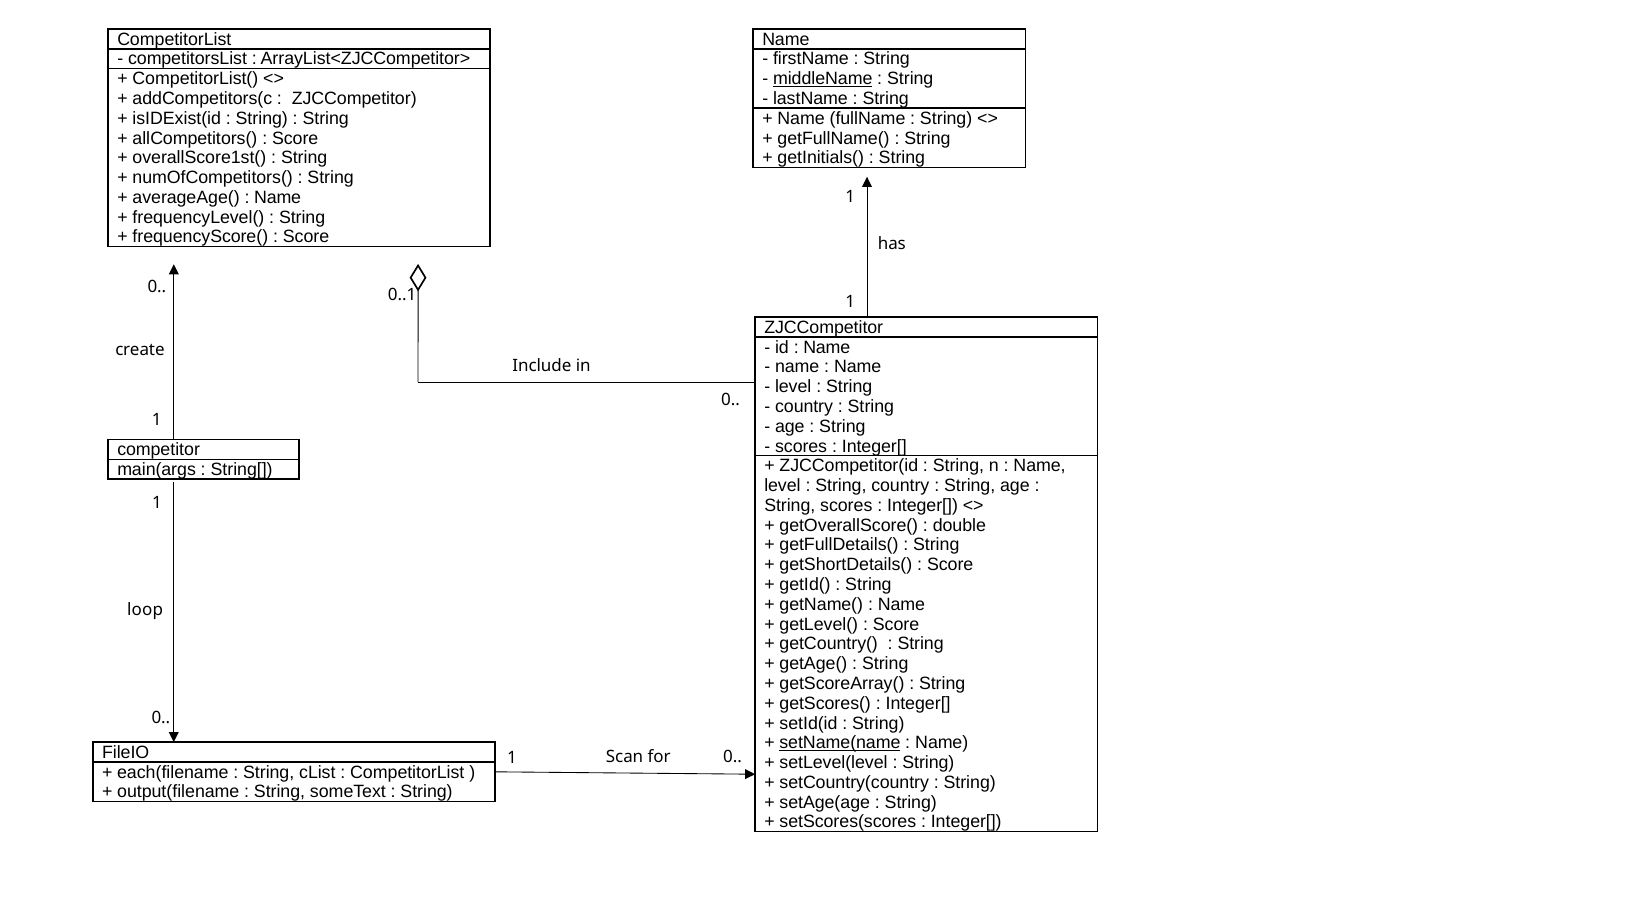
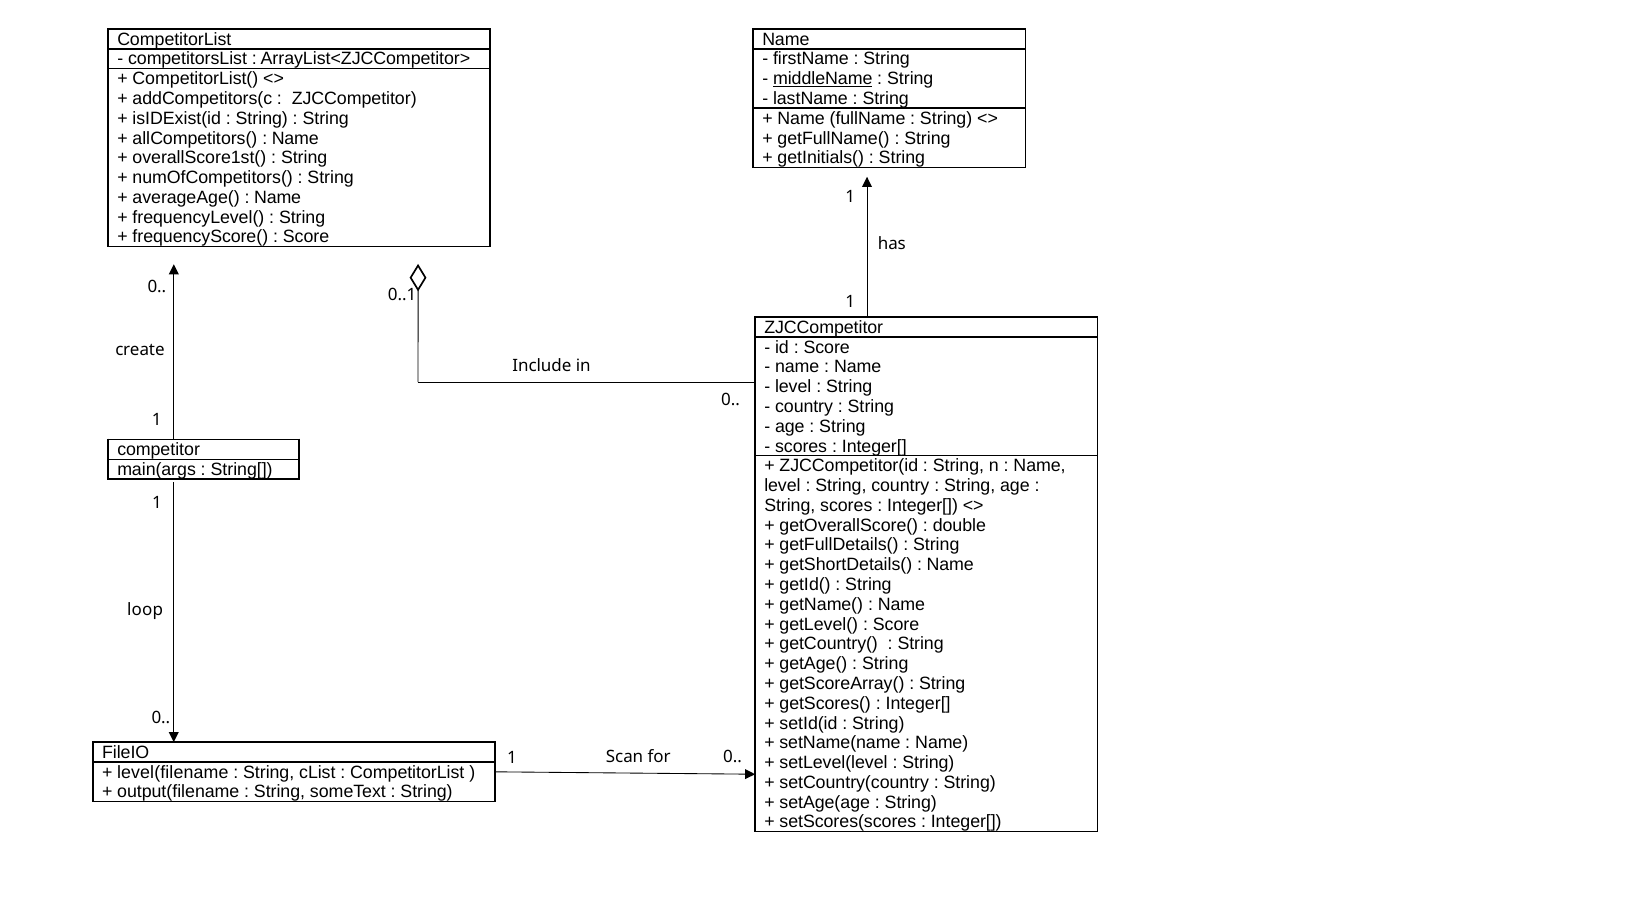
Score at (295, 138): Score -> Name
Name at (827, 347): Name -> Score
Score at (950, 565): Score -> Name
setName(name underline: present -> none
each(filename: each(filename -> level(filename
